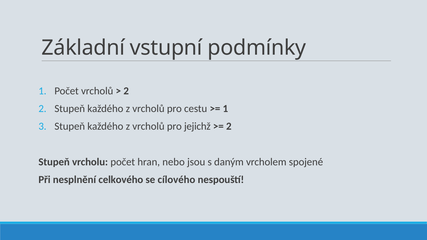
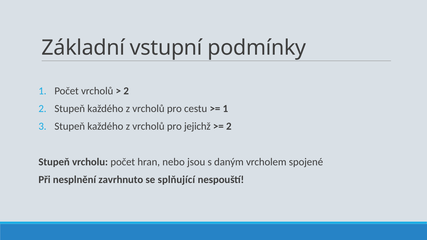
celkového: celkového -> zavrhnuto
cílového: cílového -> splňující
